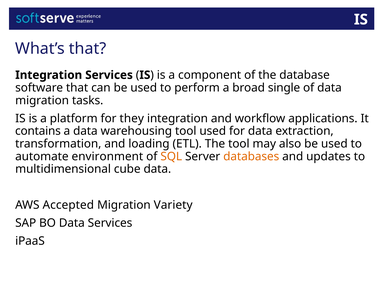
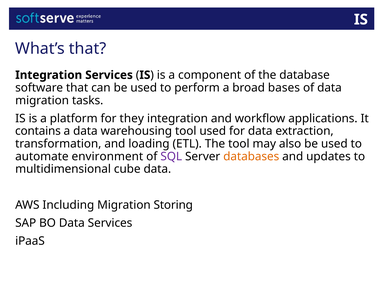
single: single -> bases
SQL colour: orange -> purple
Accepted: Accepted -> Including
Variety: Variety -> Storing
